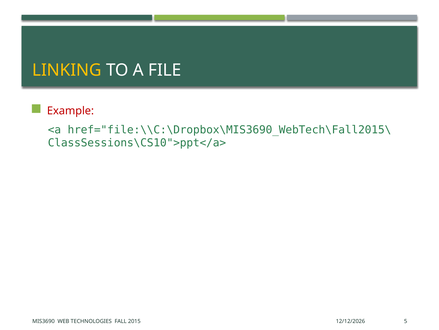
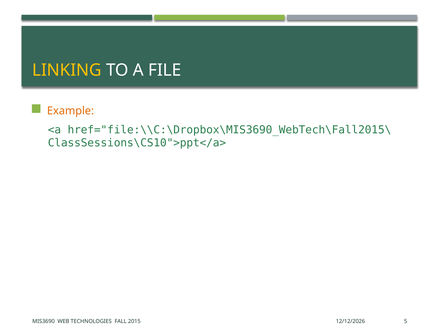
Example colour: red -> orange
